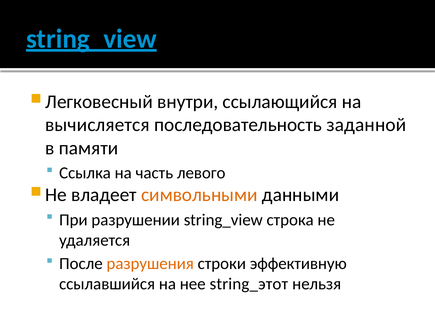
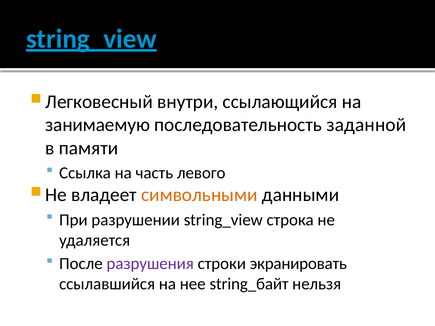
вычисляется: вычисляется -> занимаемую
разрушения colour: orange -> purple
эффективную: эффективную -> экранировать
string_этот: string_этот -> string_байт
